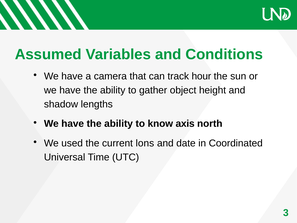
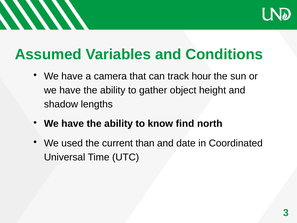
axis: axis -> find
lons: lons -> than
